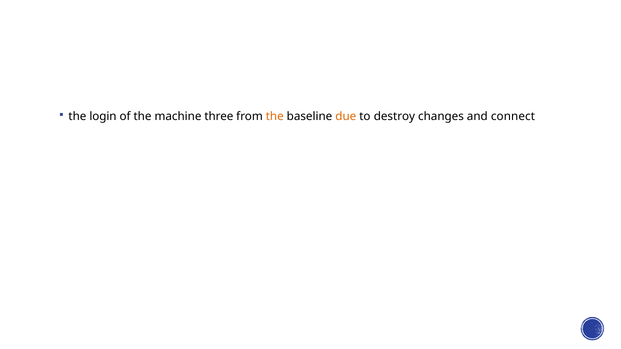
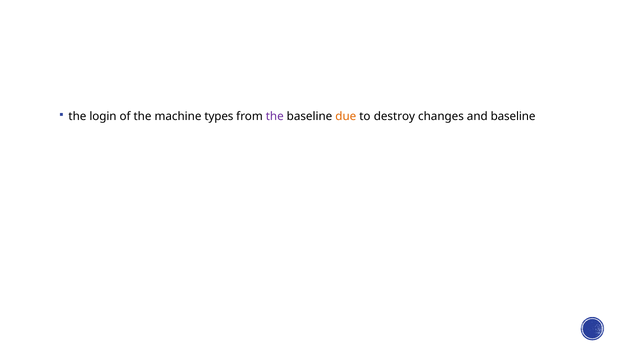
three: three -> types
the at (275, 117) colour: orange -> purple
and connect: connect -> baseline
